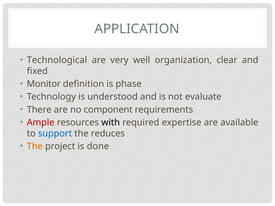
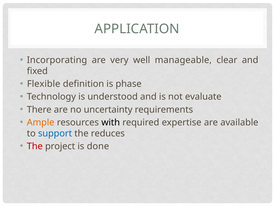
Technological: Technological -> Incorporating
organization: organization -> manageable
Monitor: Monitor -> Flexible
component: component -> uncertainty
Ample colour: red -> orange
The at (35, 146) colour: orange -> red
